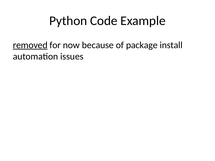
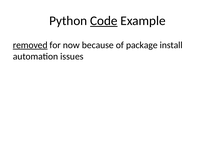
Code underline: none -> present
